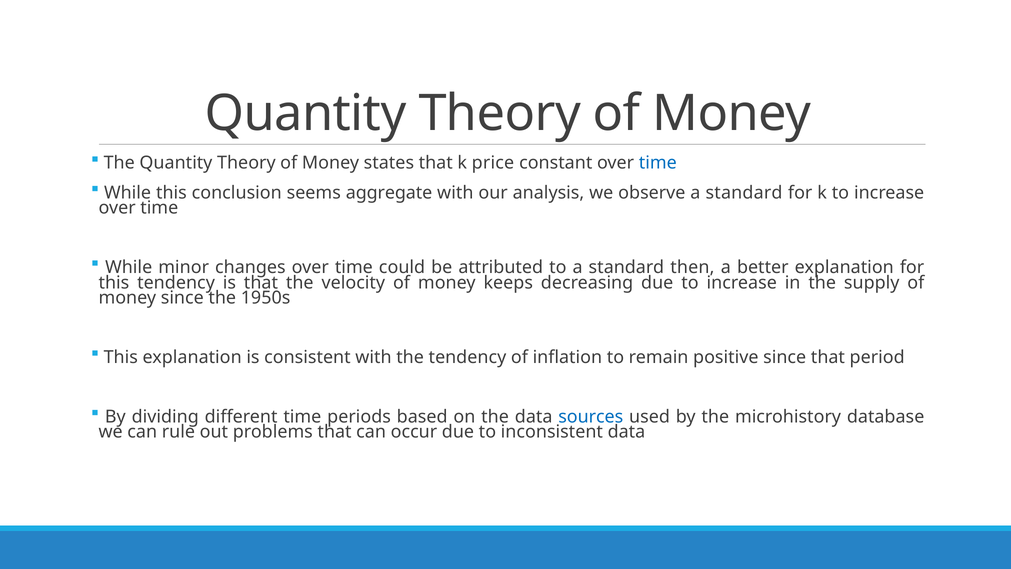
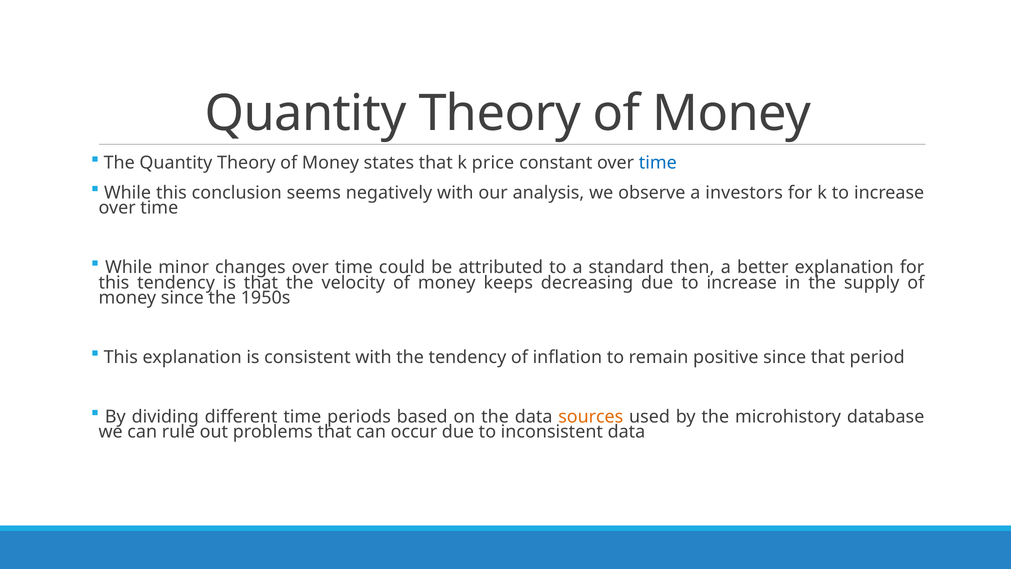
aggregate: aggregate -> negatively
observe a standard: standard -> investors
sources colour: blue -> orange
